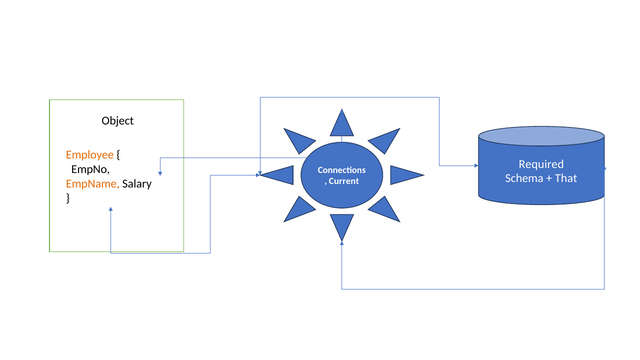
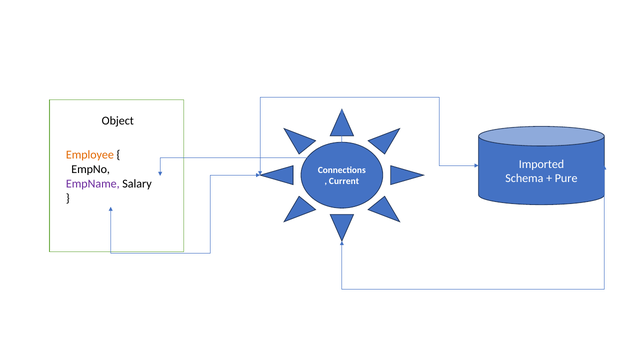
Required: Required -> Imported
That: That -> Pure
EmpName colour: orange -> purple
